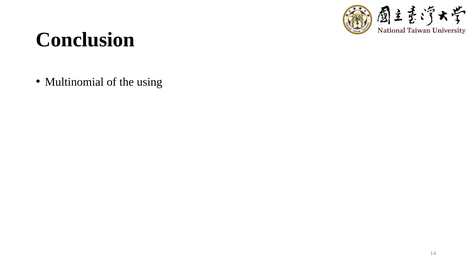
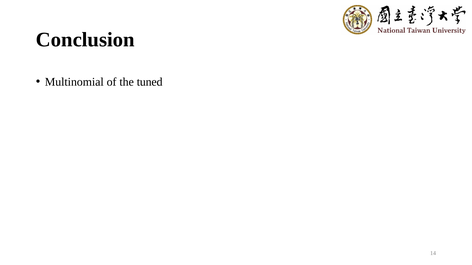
using: using -> tuned
